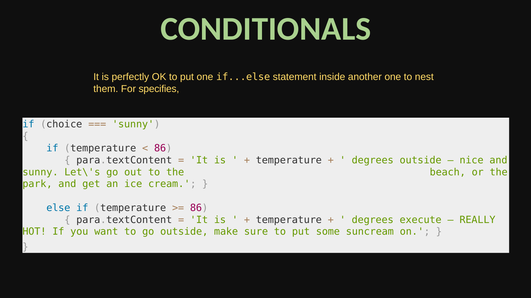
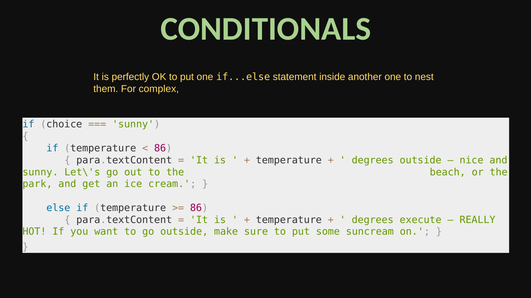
specifies: specifies -> complex
